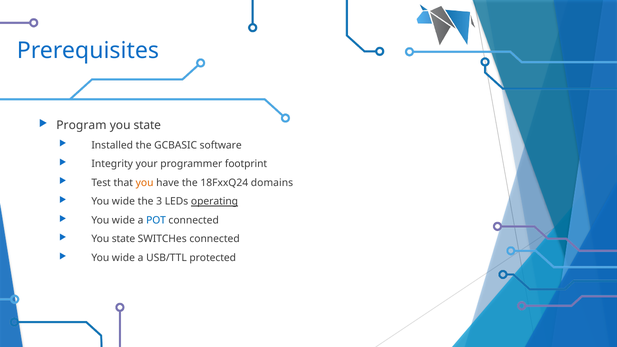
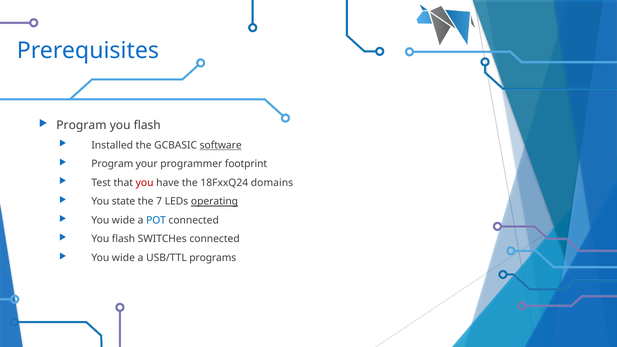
state at (147, 126): state -> flash
software underline: none -> present
Integrity at (112, 164): Integrity -> Program
you at (145, 183) colour: orange -> red
wide at (123, 202): wide -> state
3: 3 -> 7
state at (124, 239): state -> flash
protected: protected -> programs
